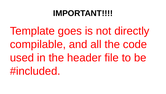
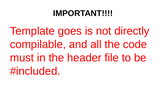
used: used -> must
